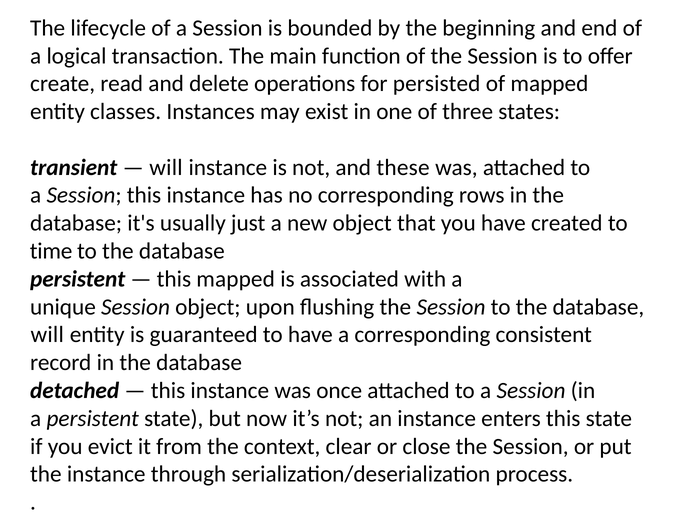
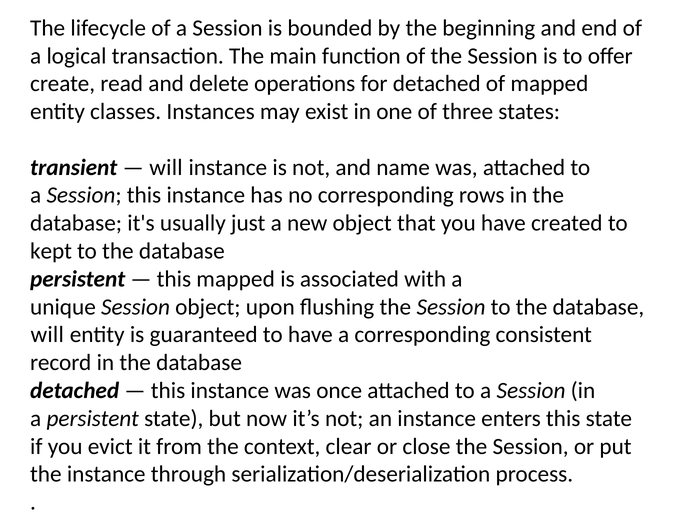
for persisted: persisted -> detached
these: these -> name
time: time -> kept
